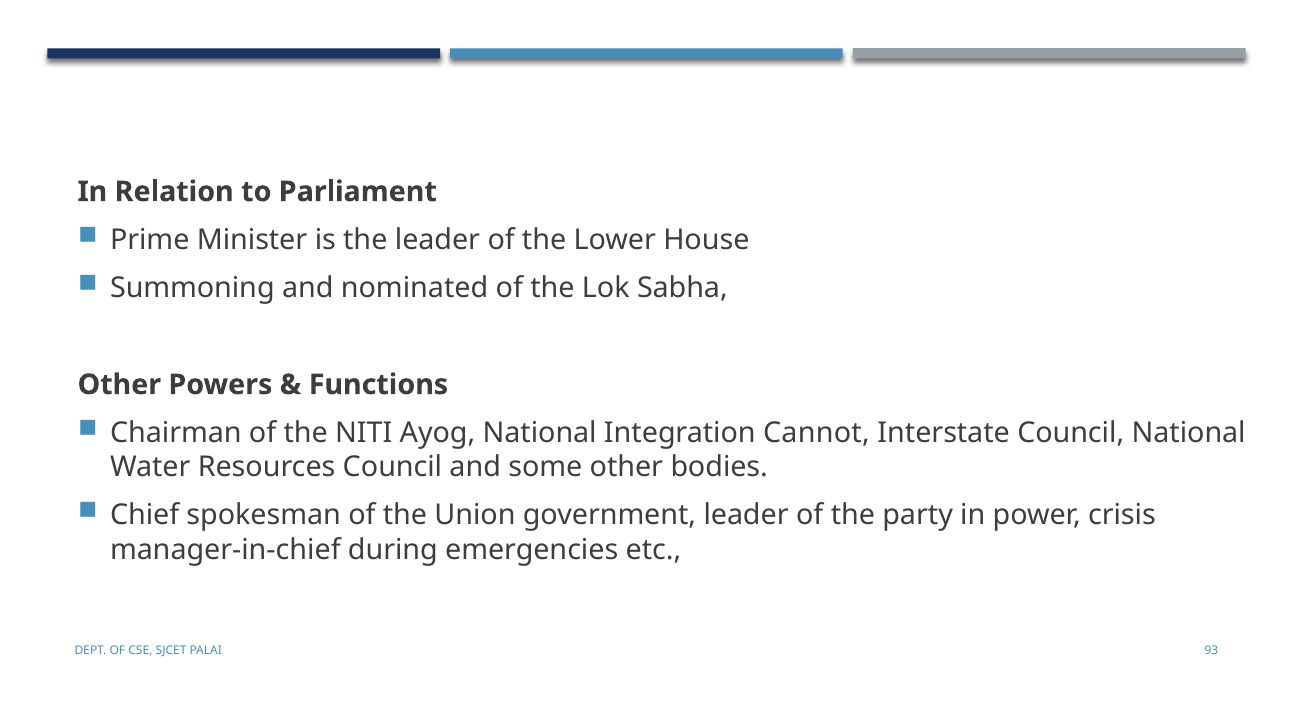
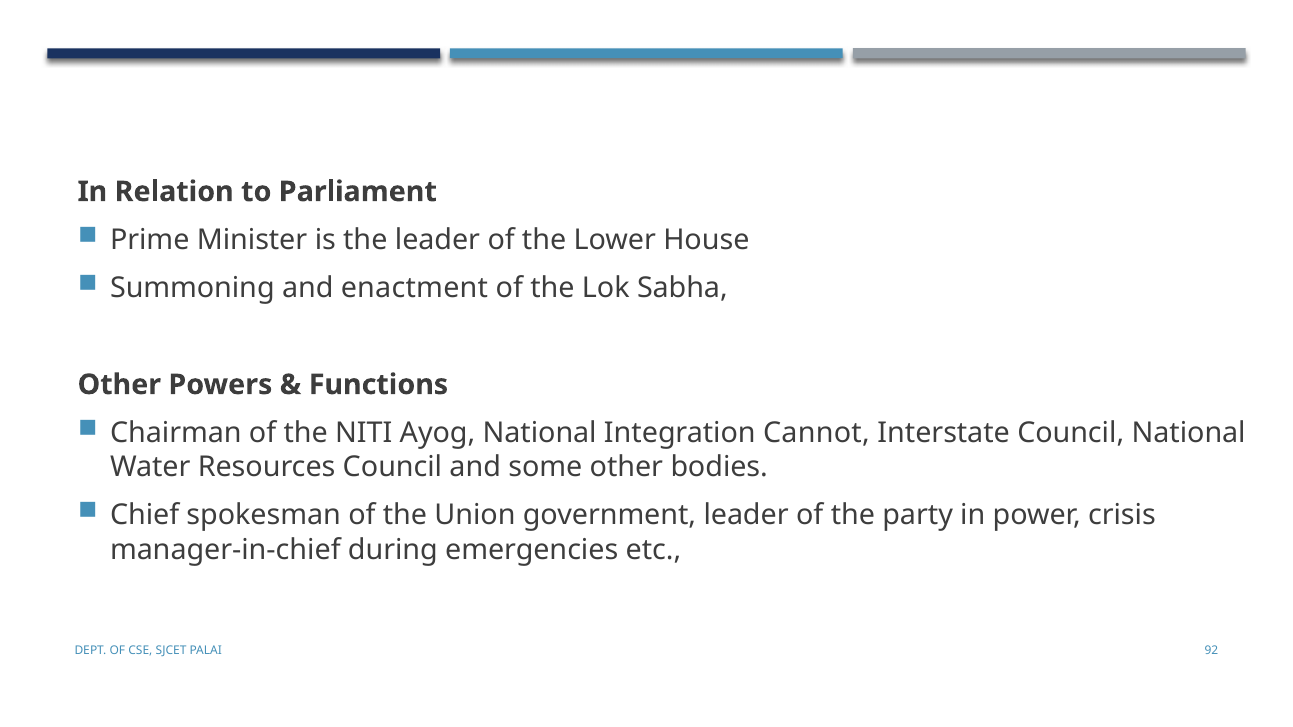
nominated: nominated -> enactment
93: 93 -> 92
